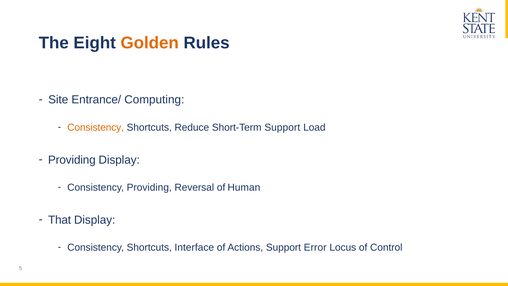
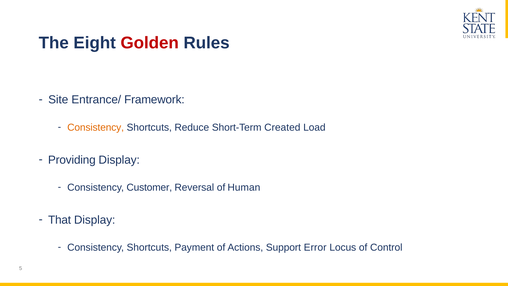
Golden colour: orange -> red
Computing: Computing -> Framework
Short-Term Support: Support -> Created
Consistency Providing: Providing -> Customer
Interface: Interface -> Payment
